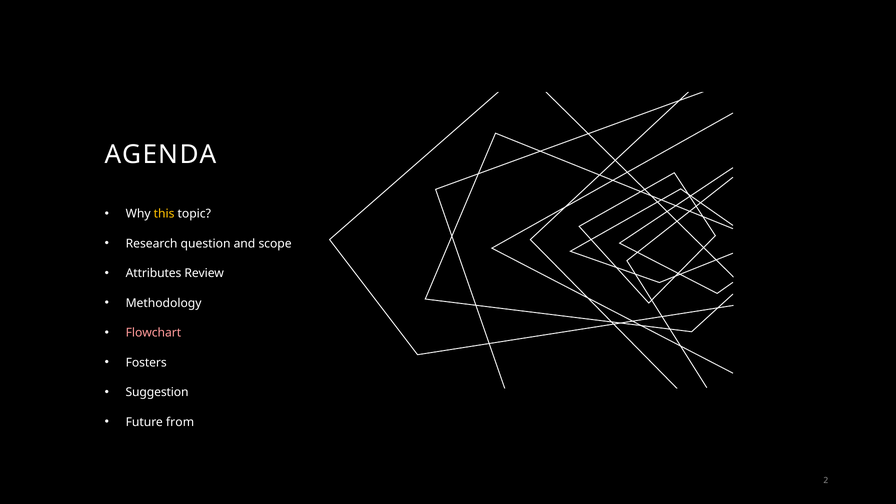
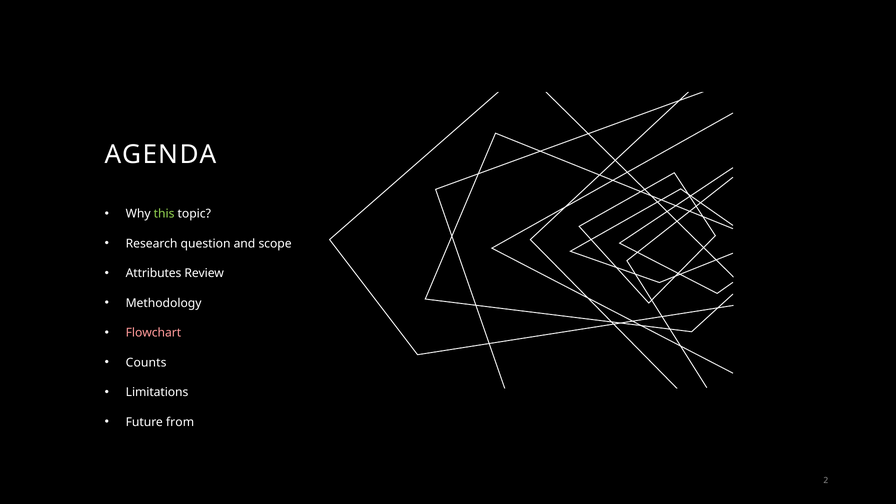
this colour: yellow -> light green
Fosters: Fosters -> Counts
Suggestion: Suggestion -> Limitations
